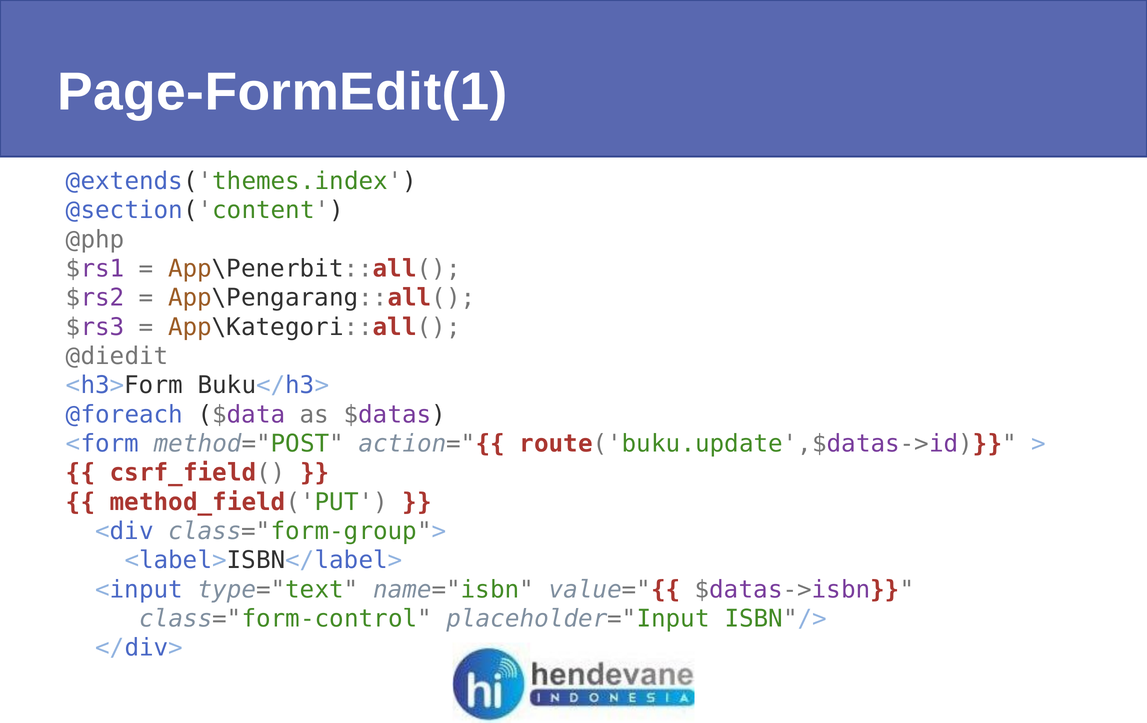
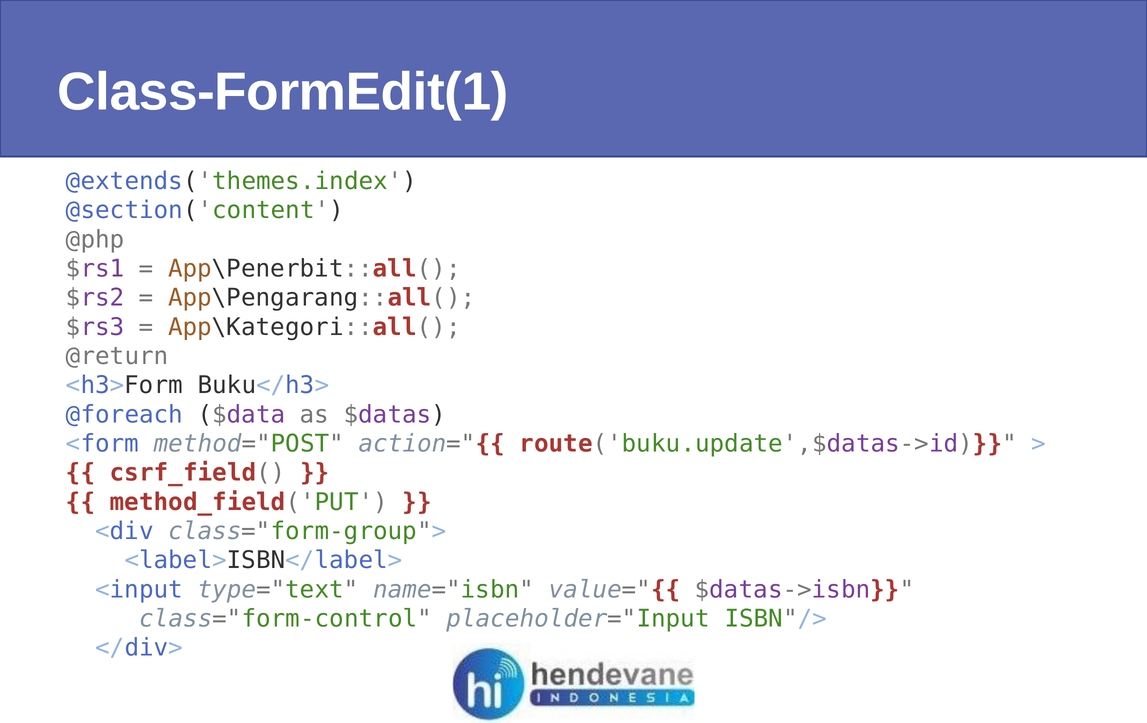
Page-FormEdit(1: Page-FormEdit(1 -> Class-FormEdit(1
@diedit: @diedit -> @return
